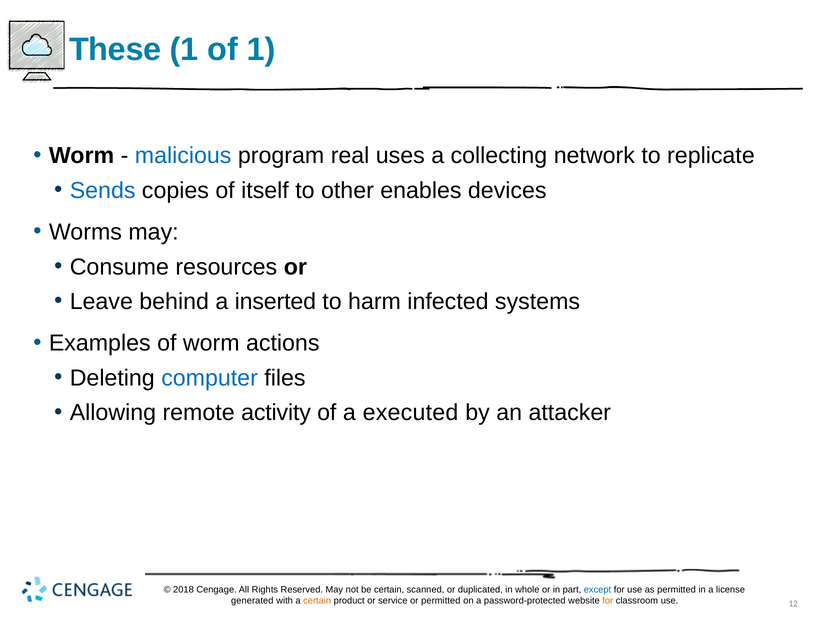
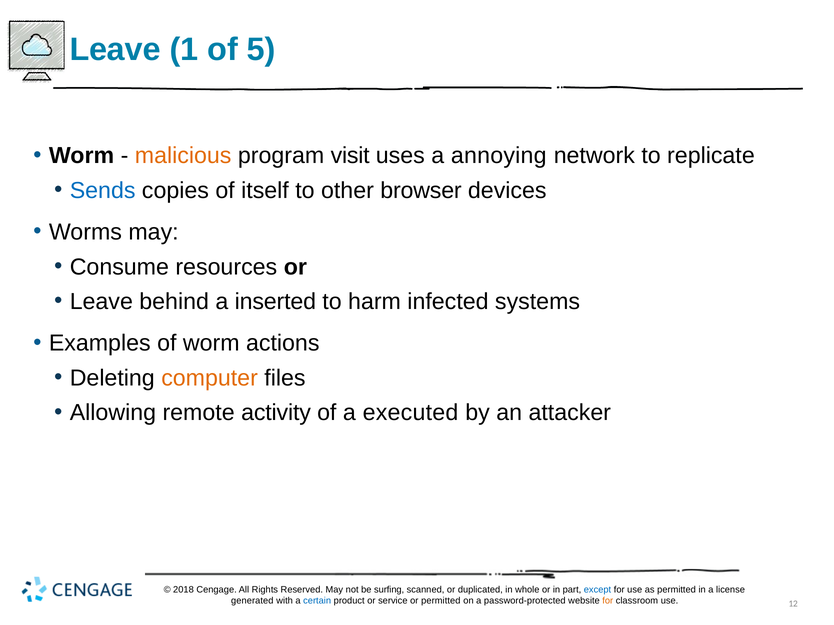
These at (115, 50): These -> Leave
of 1: 1 -> 5
malicious colour: blue -> orange
real: real -> visit
collecting: collecting -> annoying
enables: enables -> browser
computer colour: blue -> orange
be certain: certain -> surfing
certain at (317, 601) colour: orange -> blue
